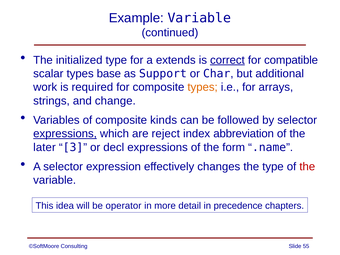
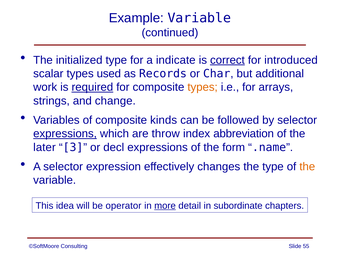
extends: extends -> indicate
compatible: compatible -> introduced
base: base -> used
Support: Support -> Records
required underline: none -> present
reject: reject -> throw
the at (307, 167) colour: red -> orange
more underline: none -> present
precedence: precedence -> subordinate
